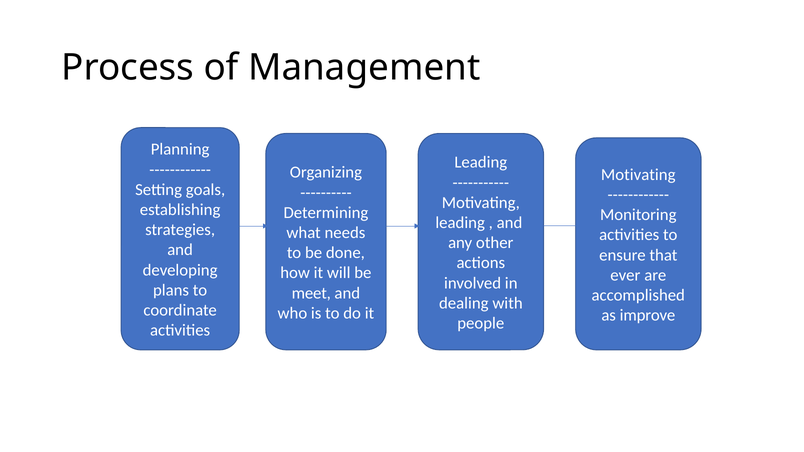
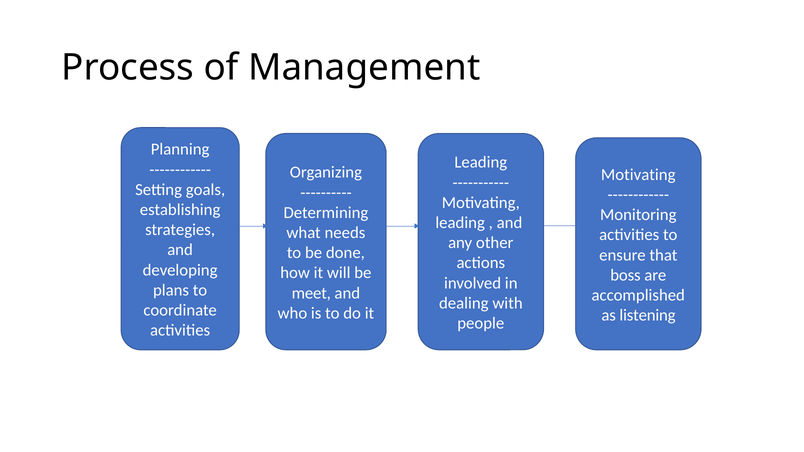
ever: ever -> boss
improve: improve -> listening
